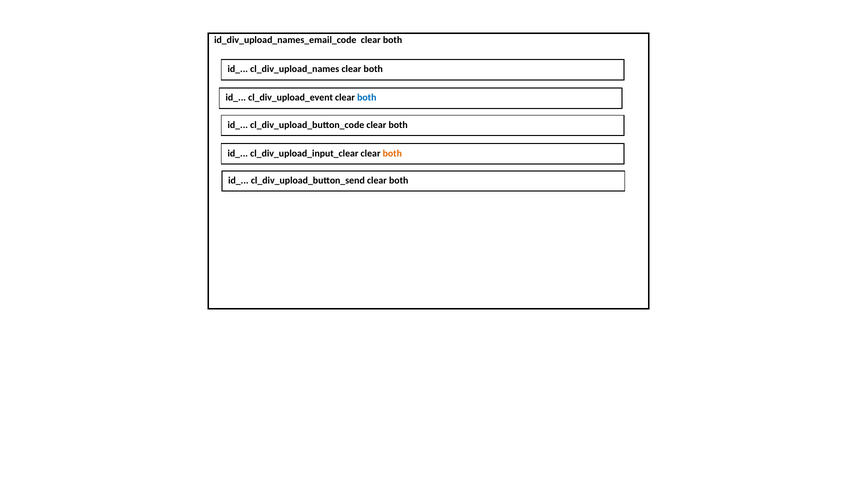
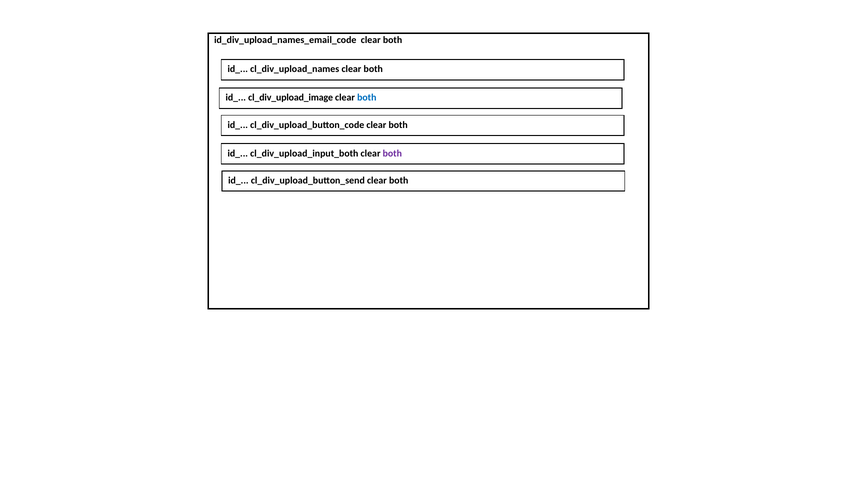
cl_div_upload_event: cl_div_upload_event -> cl_div_upload_image
cl_div_upload_input_clear: cl_div_upload_input_clear -> cl_div_upload_input_both
both at (392, 153) colour: orange -> purple
